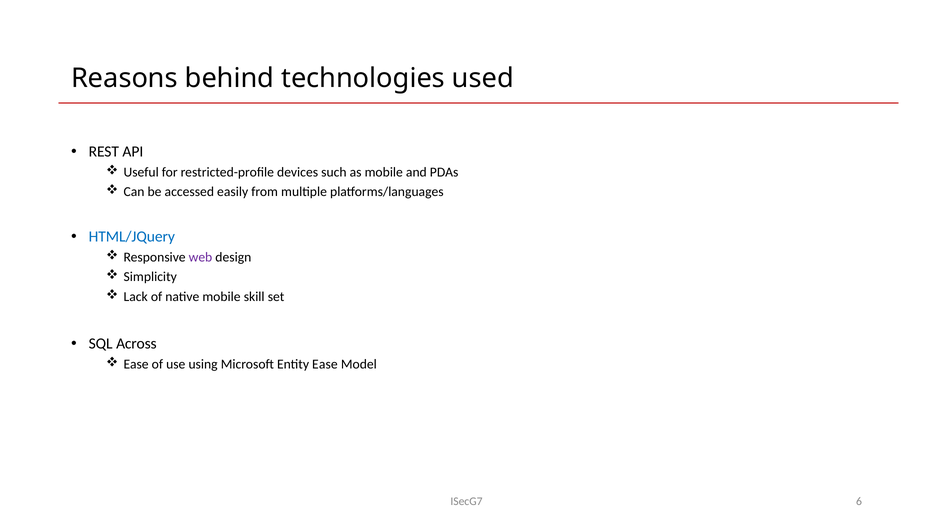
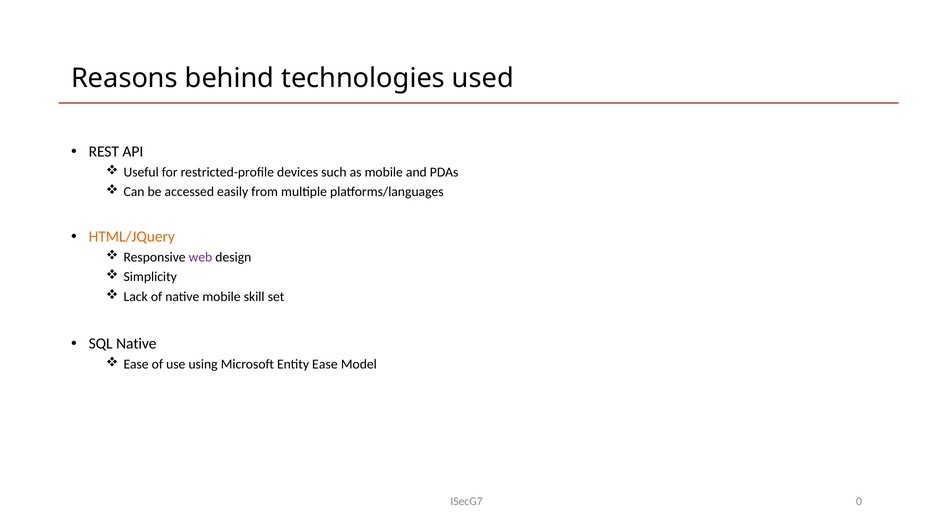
HTML/JQuery colour: blue -> orange
SQL Across: Across -> Native
6: 6 -> 0
